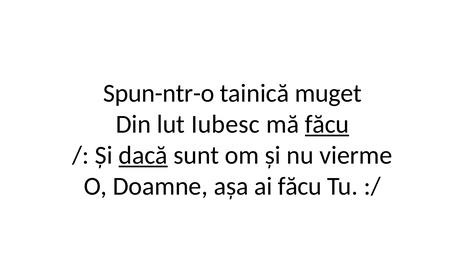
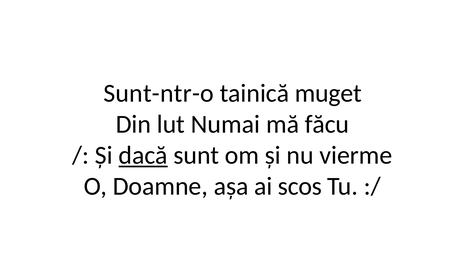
Spun-ntr-o: Spun-ntr-o -> Sunt-ntr-o
Iubesc: Iubesc -> Numai
făcu at (327, 124) underline: present -> none
ai făcu: făcu -> scos
